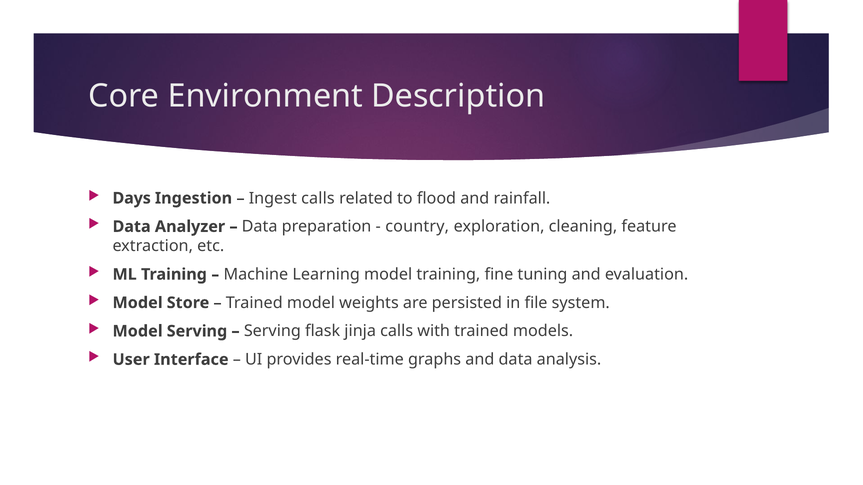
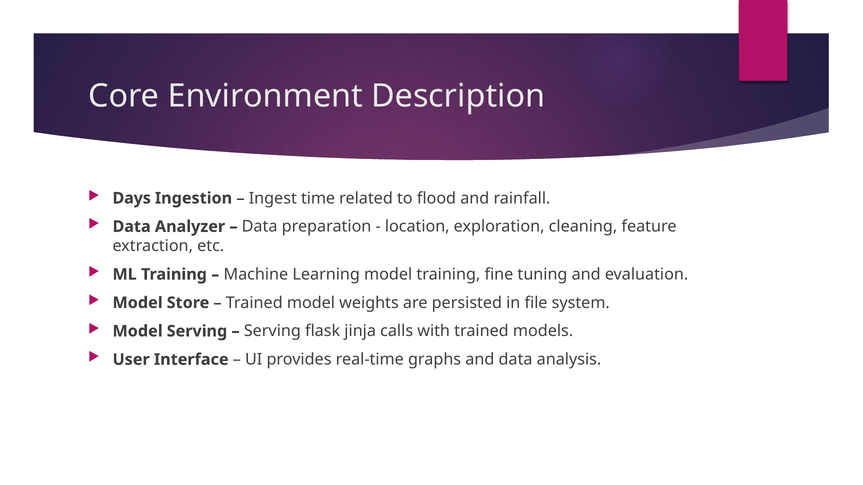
Ingest calls: calls -> time
country: country -> location
